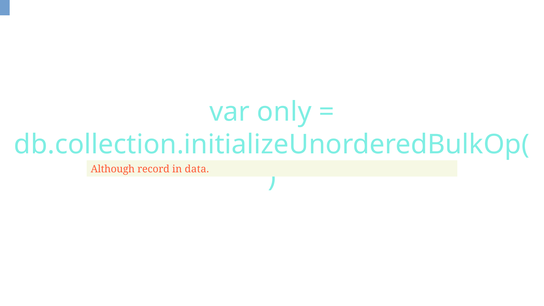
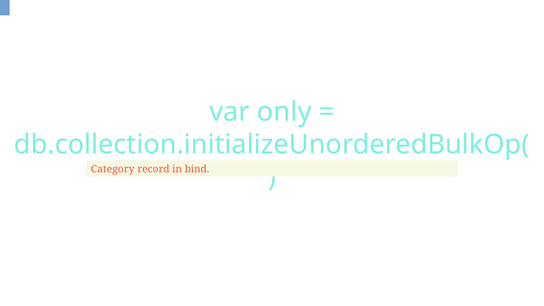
Although: Although -> Category
data: data -> bind
